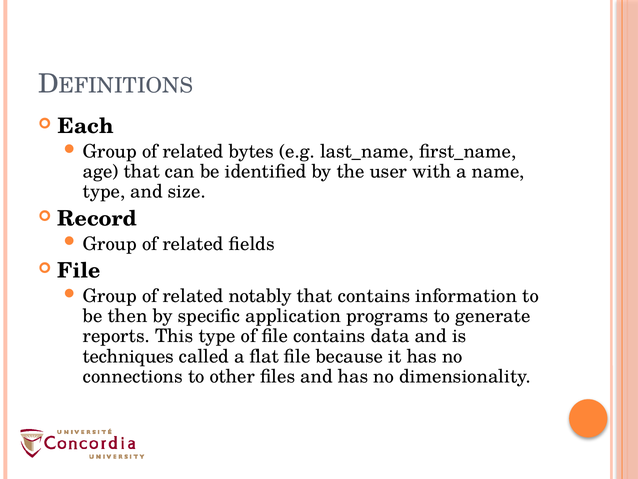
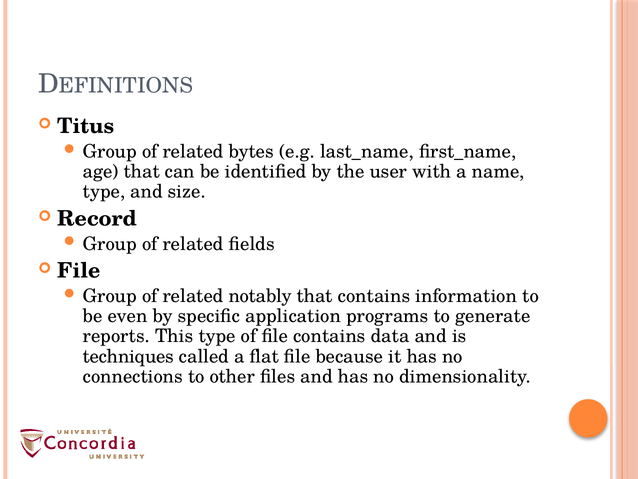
Each: Each -> Titus
then: then -> even
